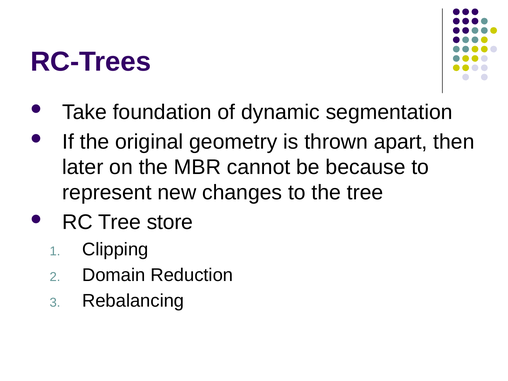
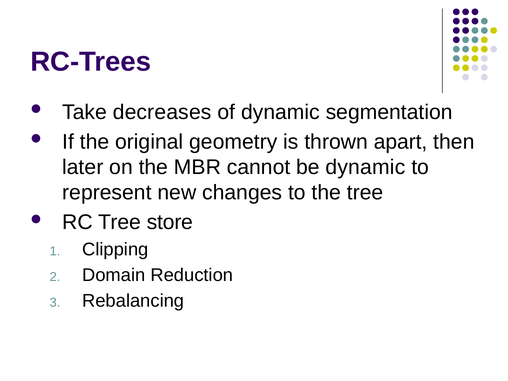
foundation: foundation -> decreases
be because: because -> dynamic
